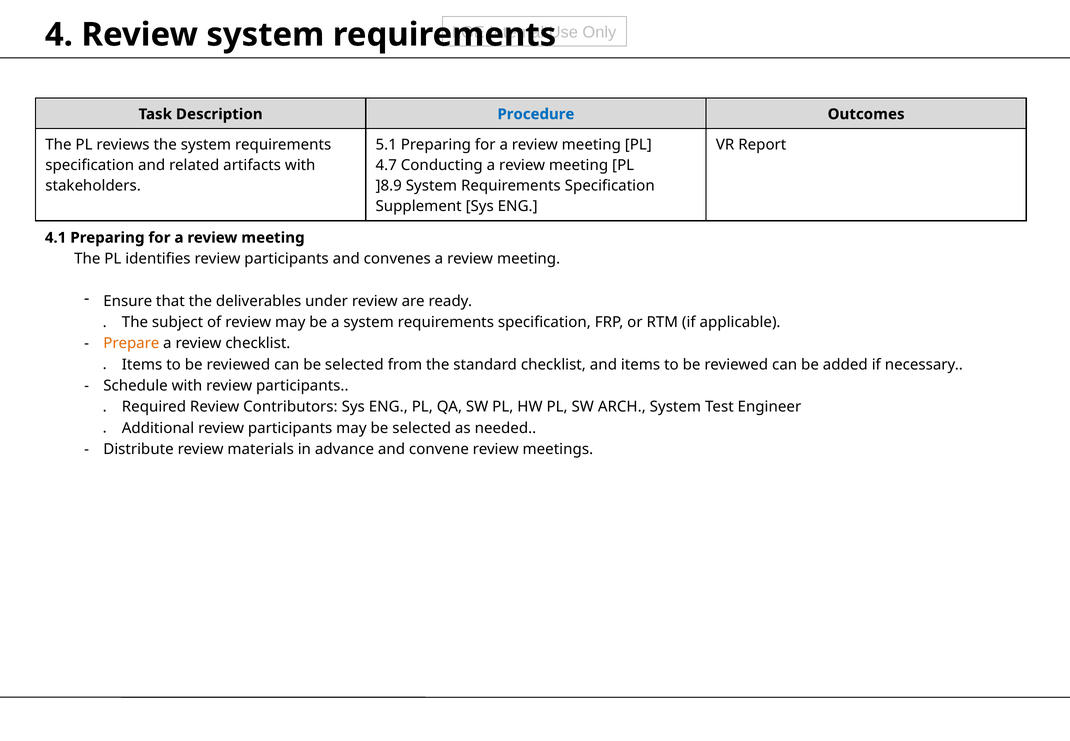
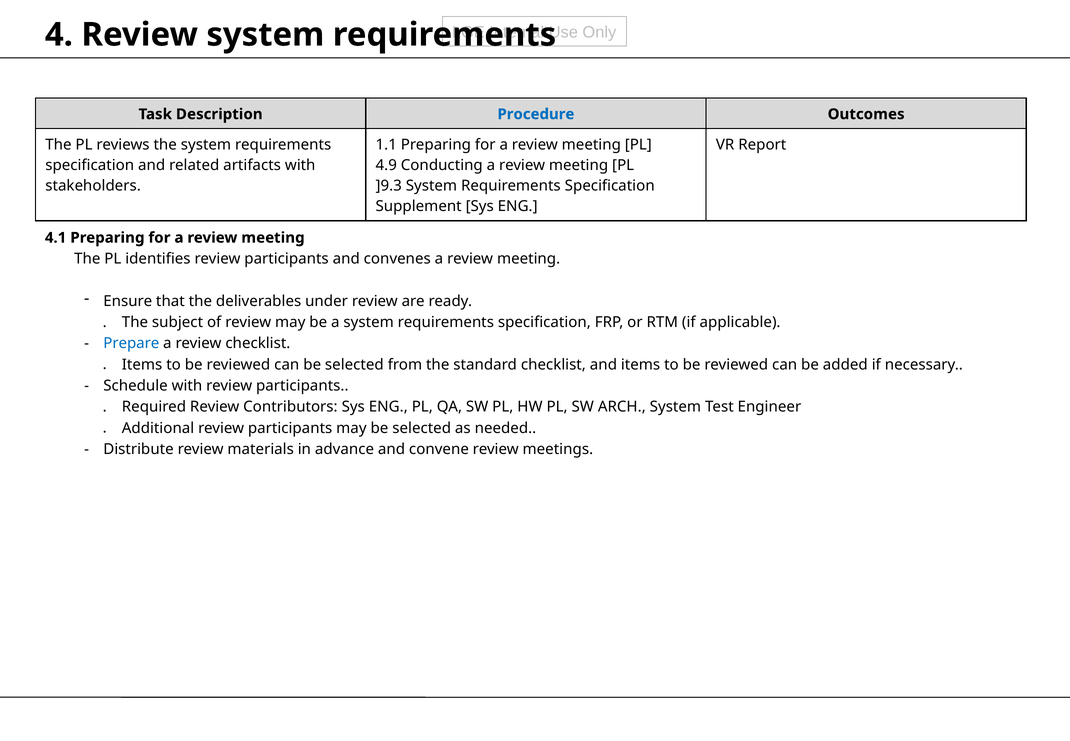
5.1: 5.1 -> 1.1
4.7: 4.7 -> 4.9
]8.9: ]8.9 -> ]9.3
Prepare colour: orange -> blue
